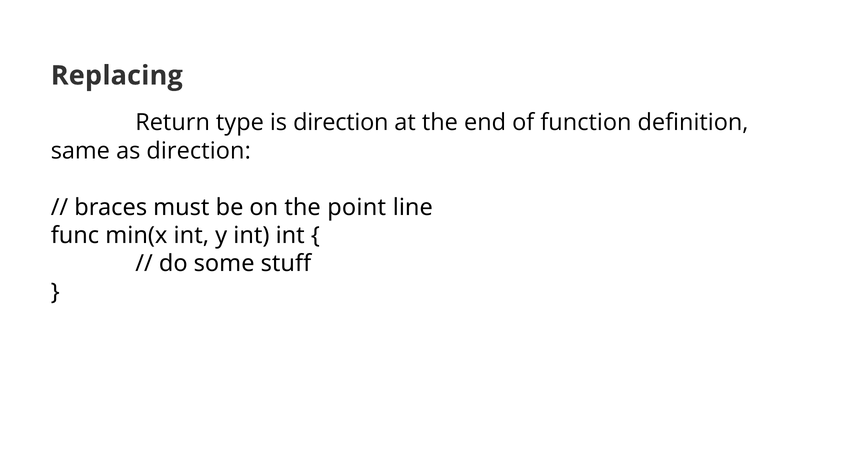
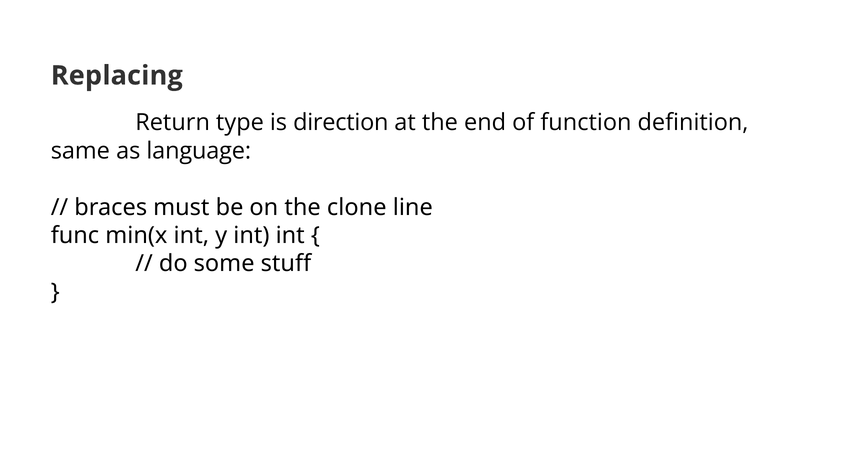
as direction: direction -> language
point: point -> clone
